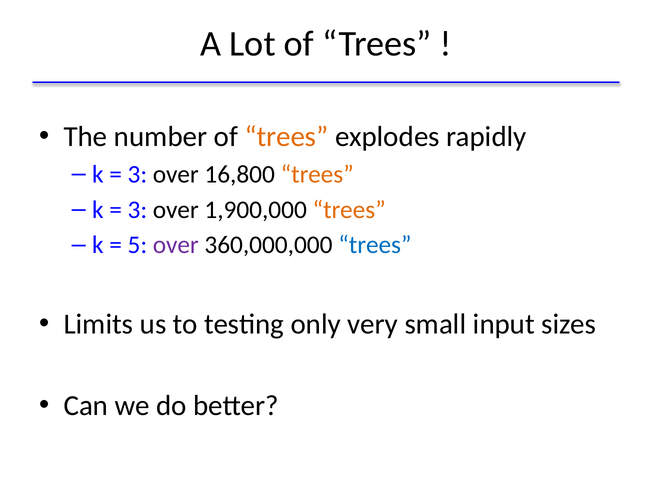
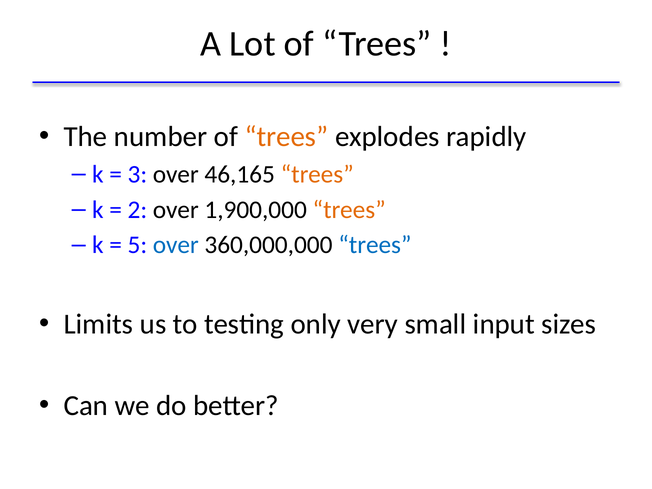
16,800: 16,800 -> 46,165
3 at (137, 210): 3 -> 2
over at (176, 245) colour: purple -> blue
